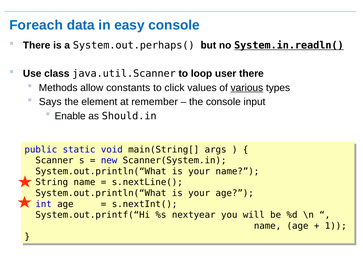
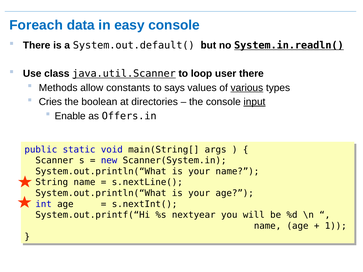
System.out.perhaps(: System.out.perhaps( -> System.out.default(
java.util.Scanner underline: none -> present
click: click -> says
Says: Says -> Cries
element: element -> boolean
remember: remember -> directories
input underline: none -> present
Should.in: Should.in -> Offers.in
